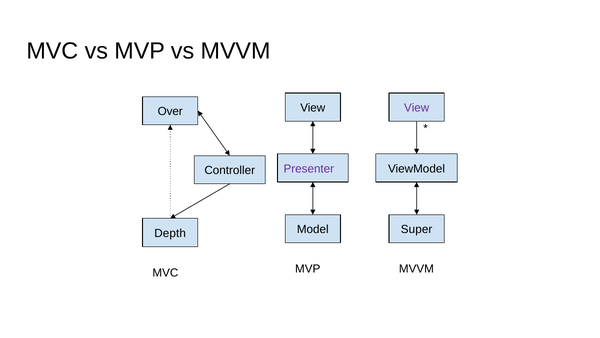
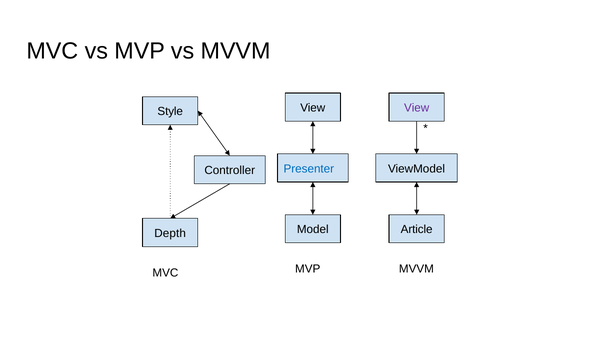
Over: Over -> Style
Presenter colour: purple -> blue
Super: Super -> Article
